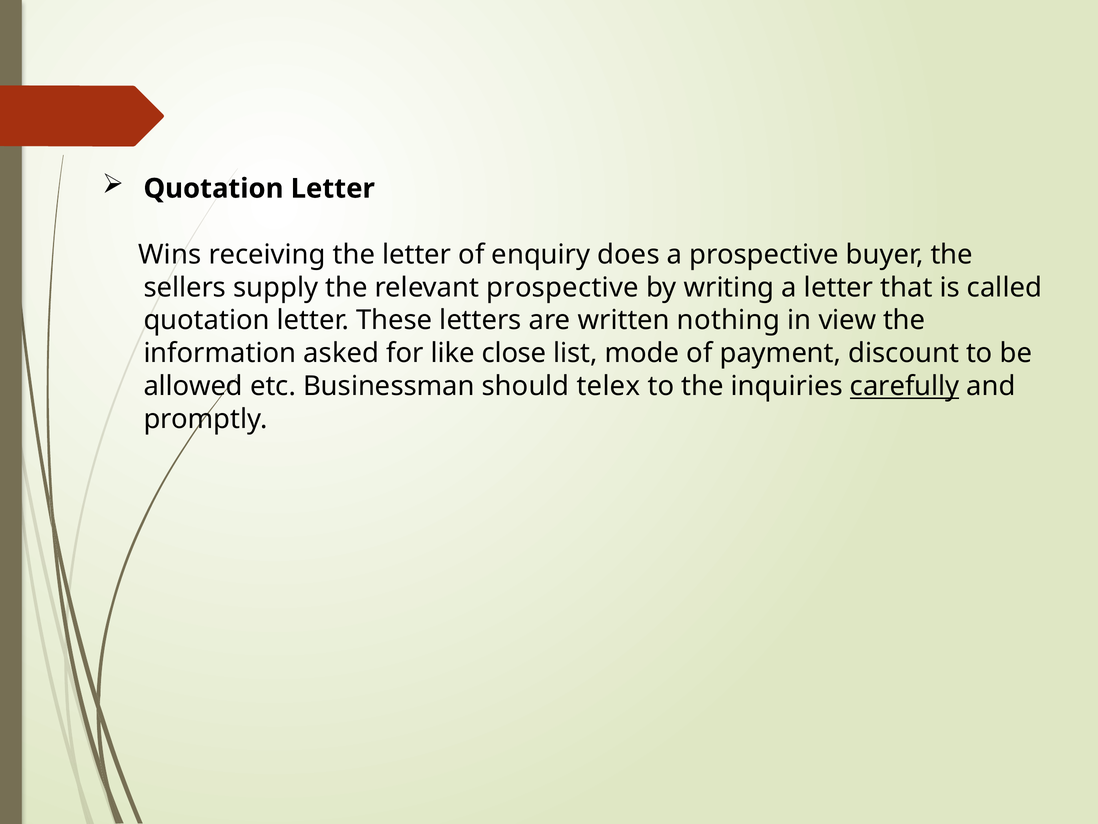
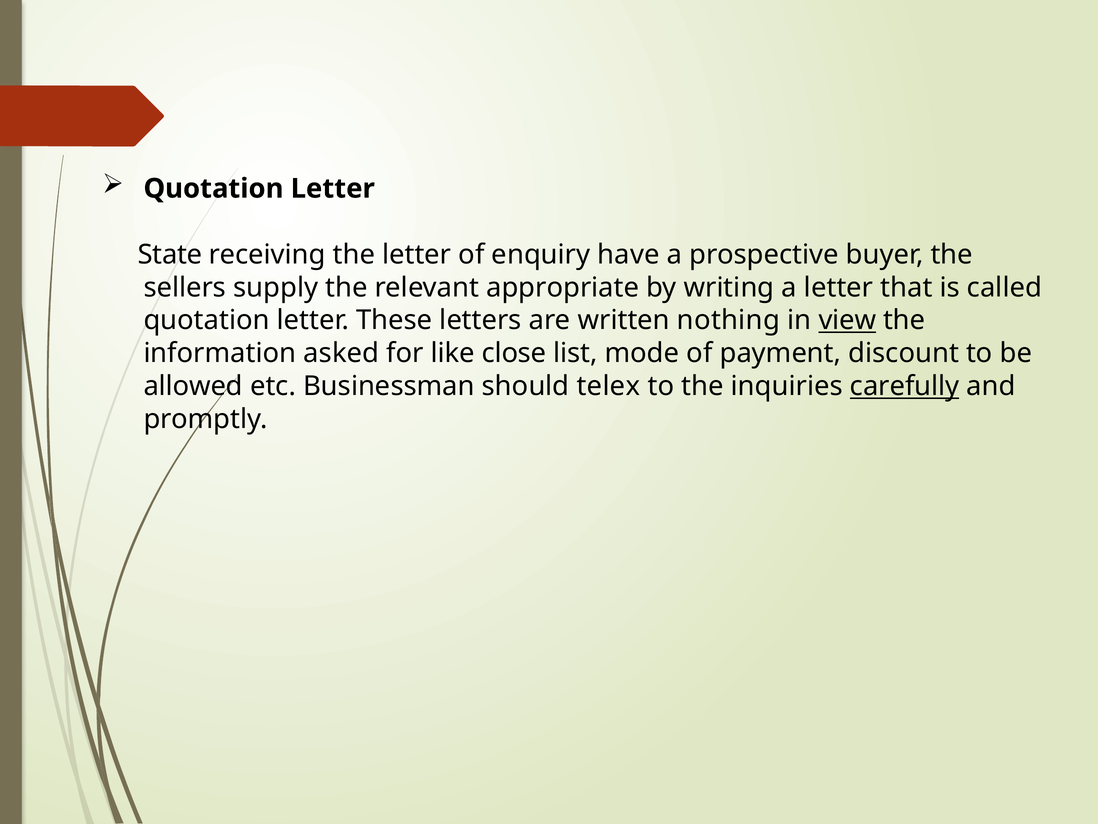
Wins: Wins -> State
does: does -> have
relevant prospective: prospective -> appropriate
view underline: none -> present
